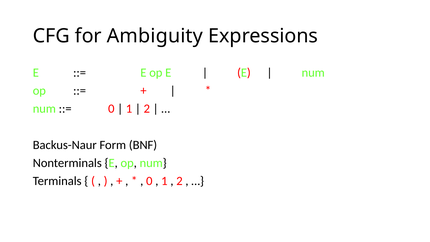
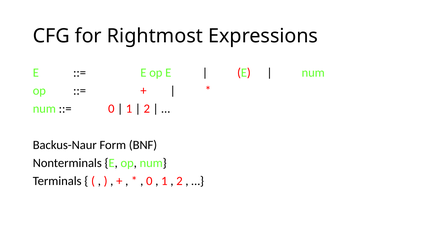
Ambiguity: Ambiguity -> Rightmost
